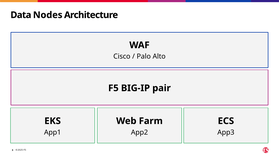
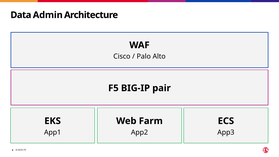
Nodes: Nodes -> Admin
